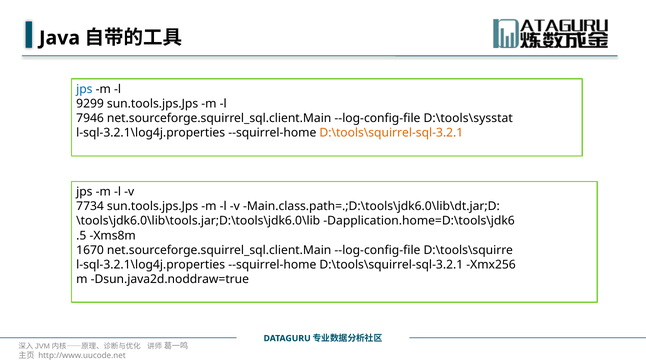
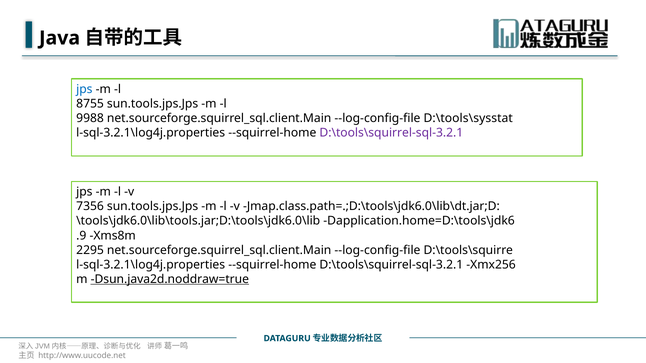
9299: 9299 -> 8755
7946: 7946 -> 9988
D:\tools\squirrel-sql-3.2.1 at (391, 133) colour: orange -> purple
7734: 7734 -> 7356
Main.class.path=.;D:\tools\jdk6.0\lib\dt.jar;D: Main.class.path=.;D:\tools\jdk6.0\lib\dt.jar;D -> Jmap.class.path=.;D:\tools\jdk6.0\lib\dt.jar;D
.5: .5 -> .9
1670: 1670 -> 2295
Dsun.java2d.noddraw=true underline: none -> present
